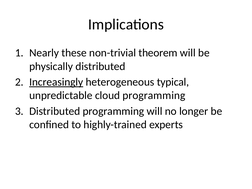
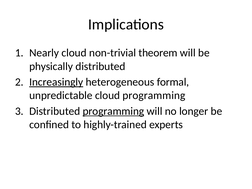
Nearly these: these -> cloud
typical: typical -> formal
programming at (113, 111) underline: none -> present
